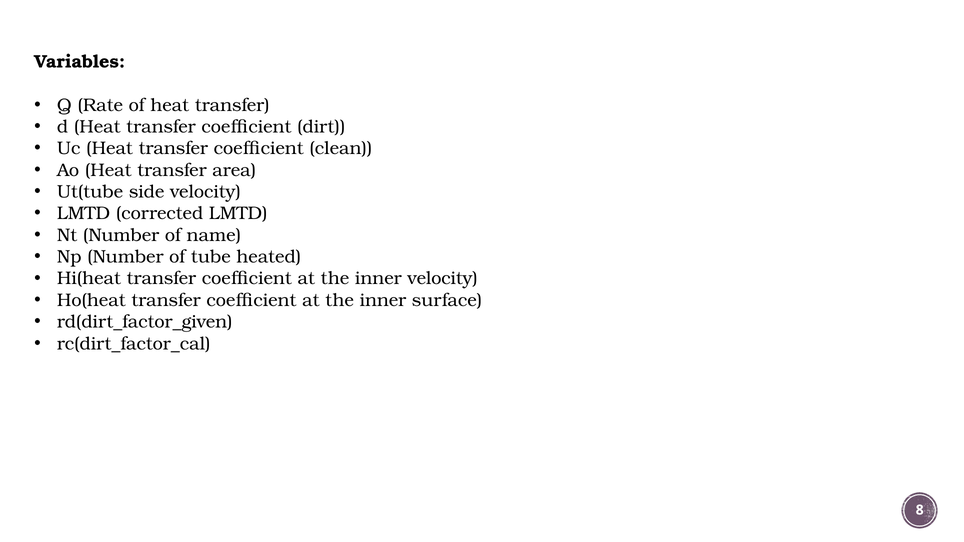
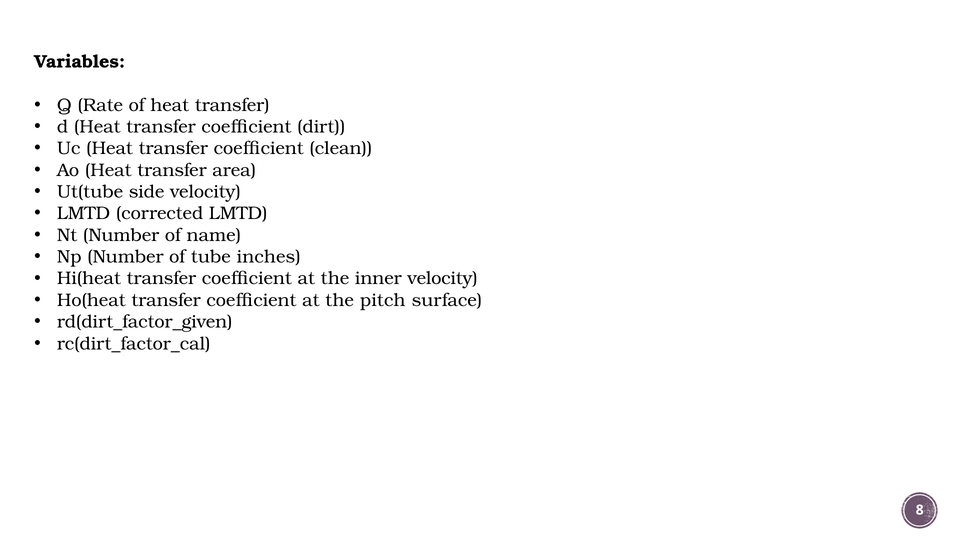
heated: heated -> inches
inner at (383, 300): inner -> pitch
